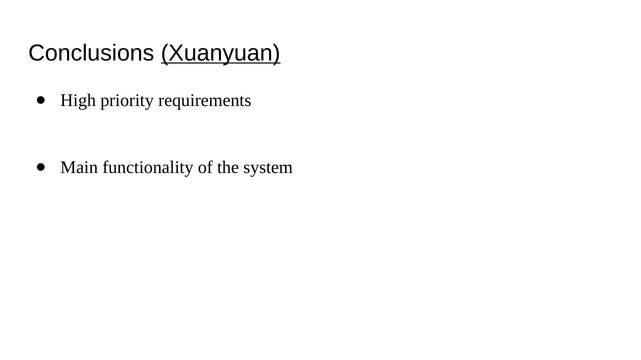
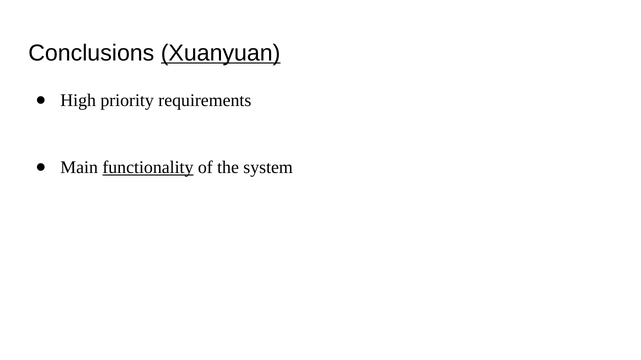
functionality underline: none -> present
